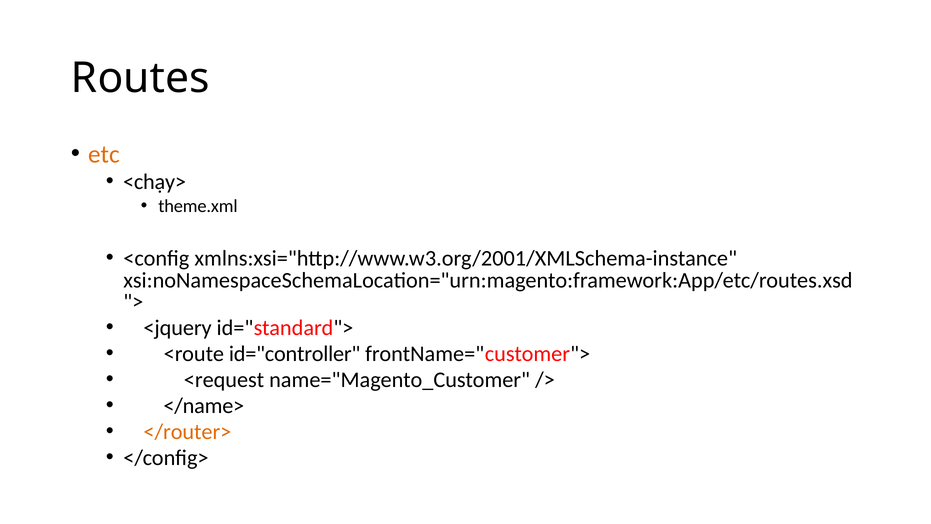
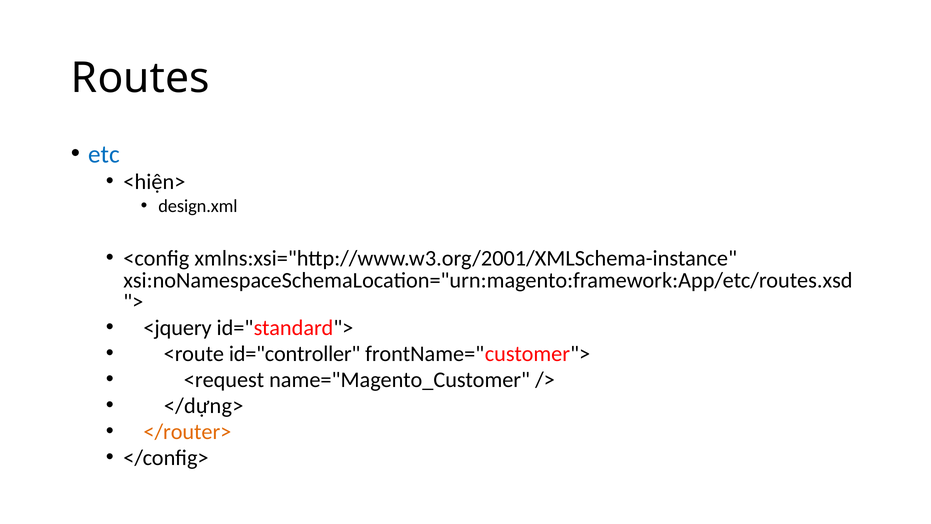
etc colour: orange -> blue
<chạy>: <chạy> -> <hiện>
theme.xml: theme.xml -> design.xml
</name>: </name> -> </dựng>
